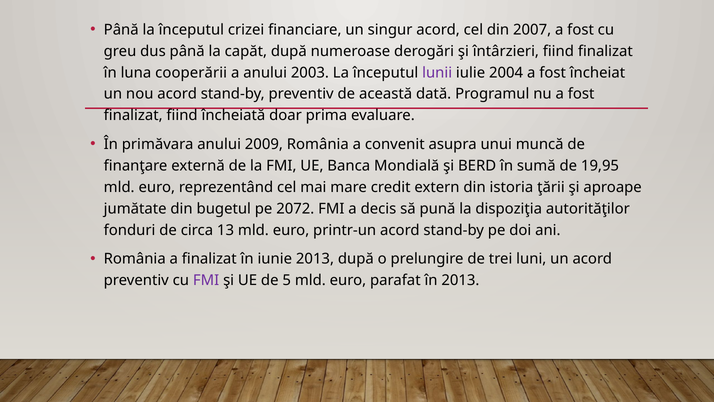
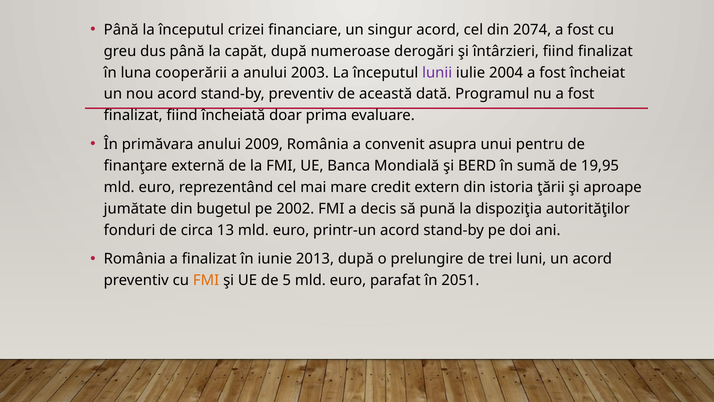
2007: 2007 -> 2074
muncă: muncă -> pentru
2072: 2072 -> 2002
FMI at (206, 280) colour: purple -> orange
în 2013: 2013 -> 2051
